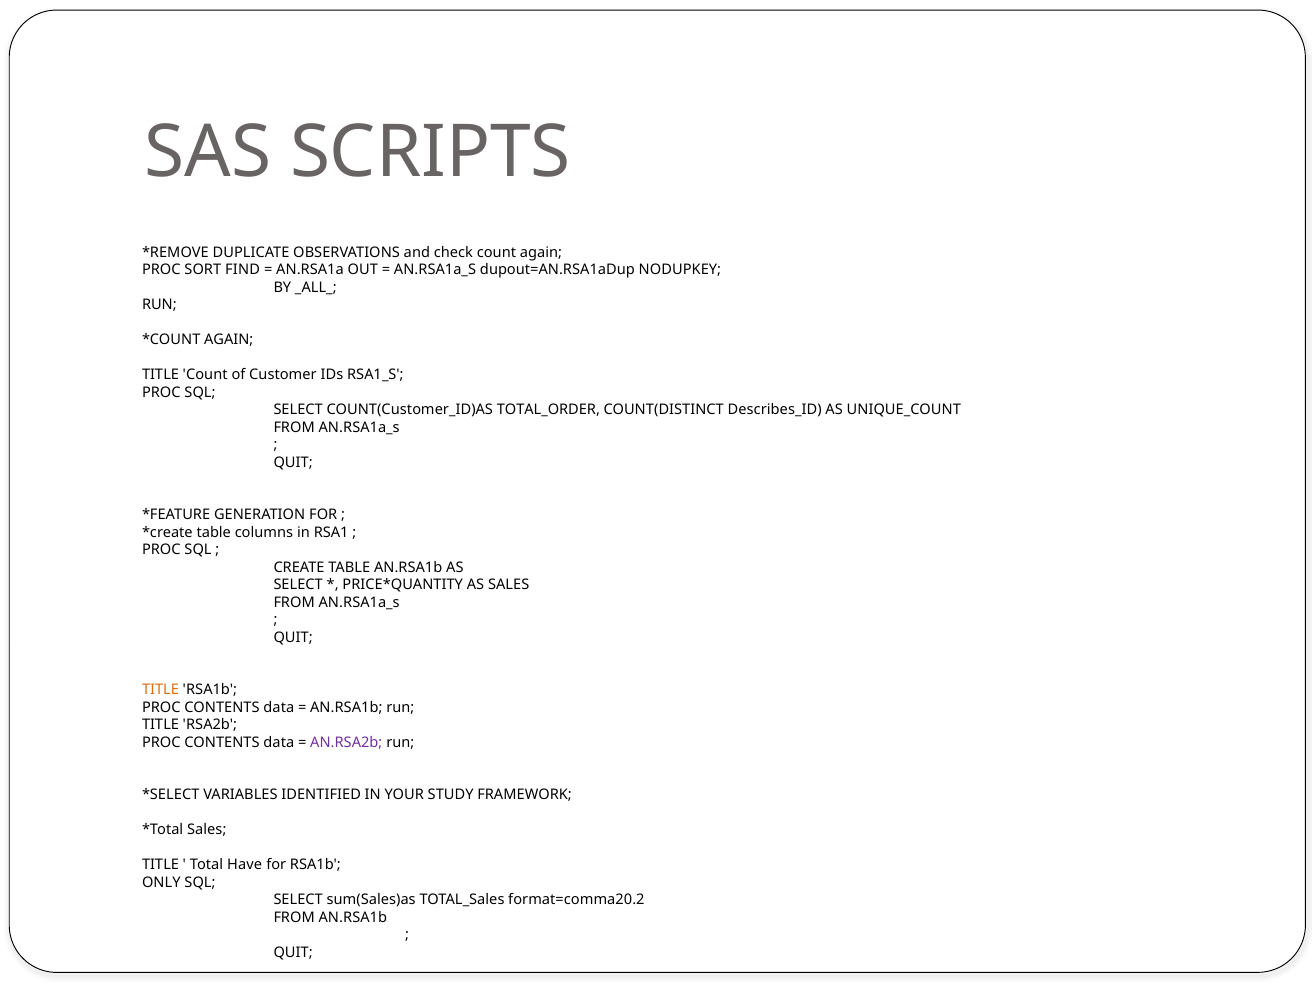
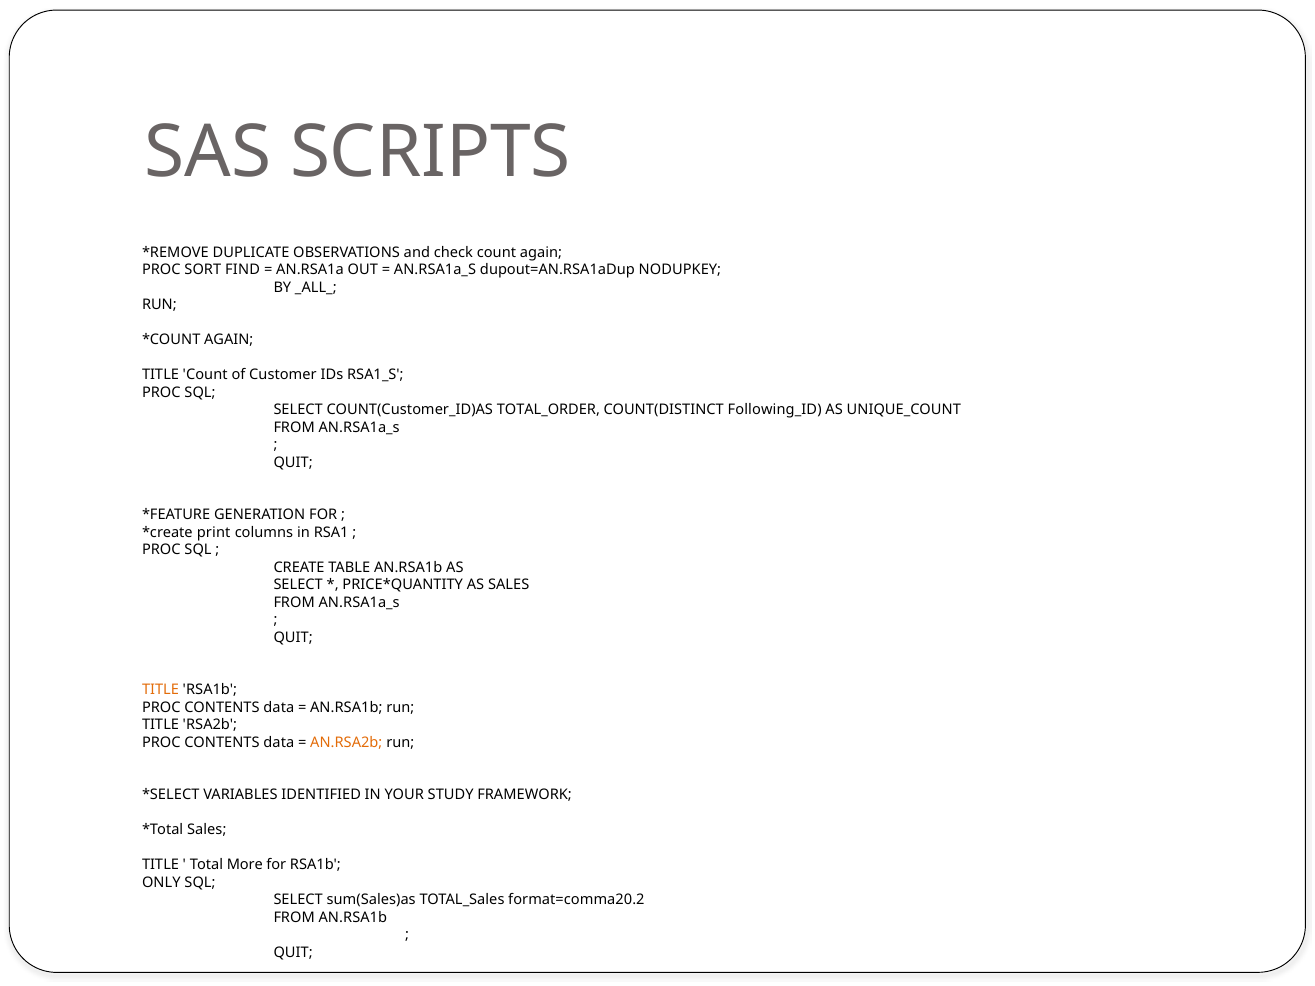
Describes_ID: Describes_ID -> Following_ID
table at (214, 532): table -> print
AN.RSA2b colour: purple -> orange
Have: Have -> More
